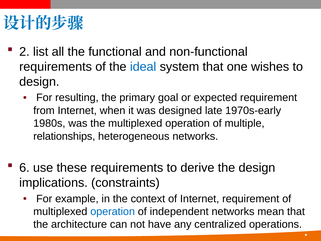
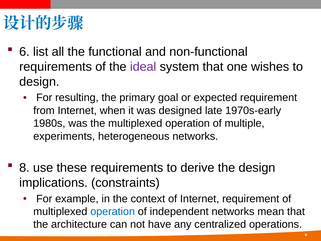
2: 2 -> 6
ideal colour: blue -> purple
relationships: relationships -> experiments
6: 6 -> 8
